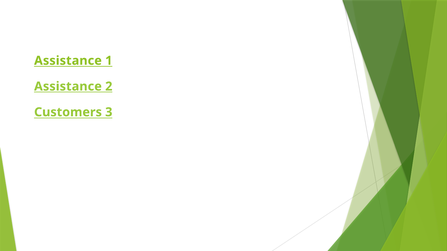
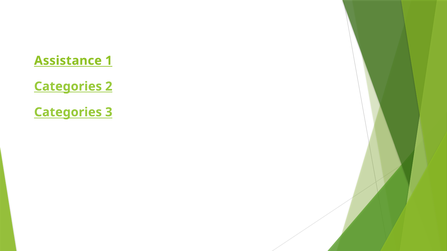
Assistance at (68, 87): Assistance -> Categories
Customers at (68, 112): Customers -> Categories
